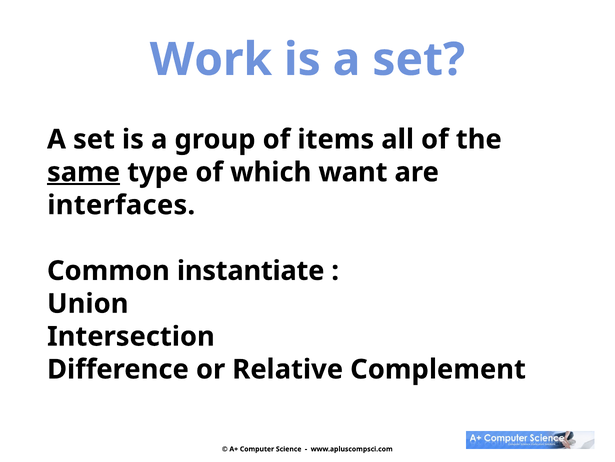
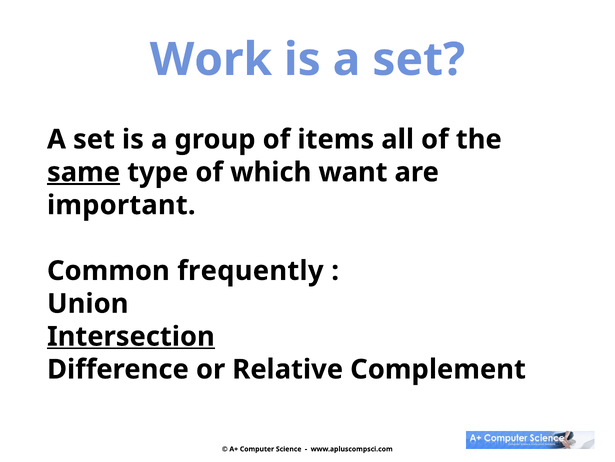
interfaces: interfaces -> important
instantiate: instantiate -> frequently
Intersection underline: none -> present
